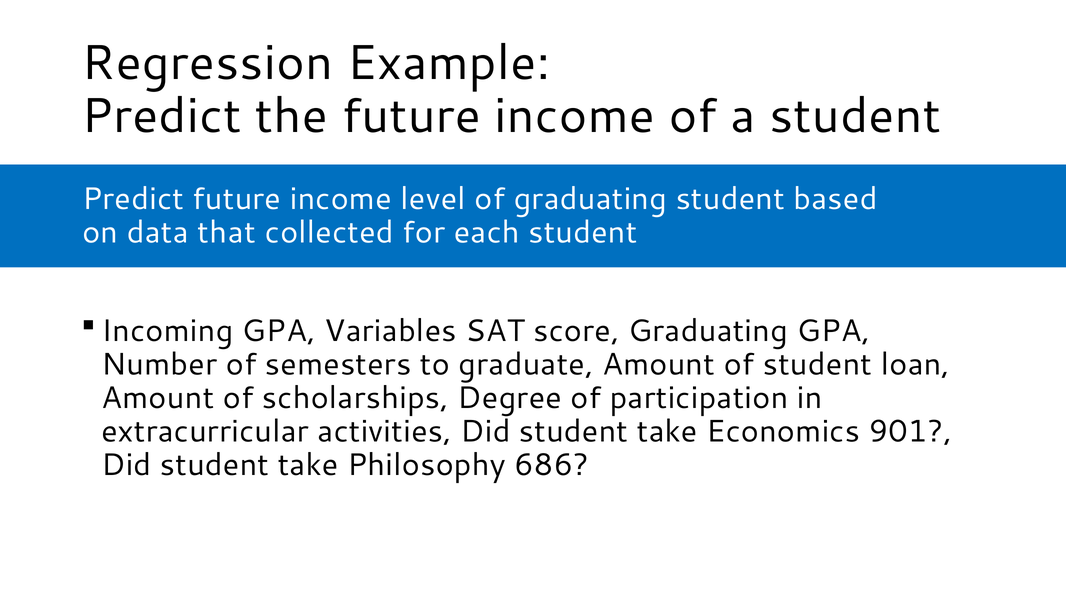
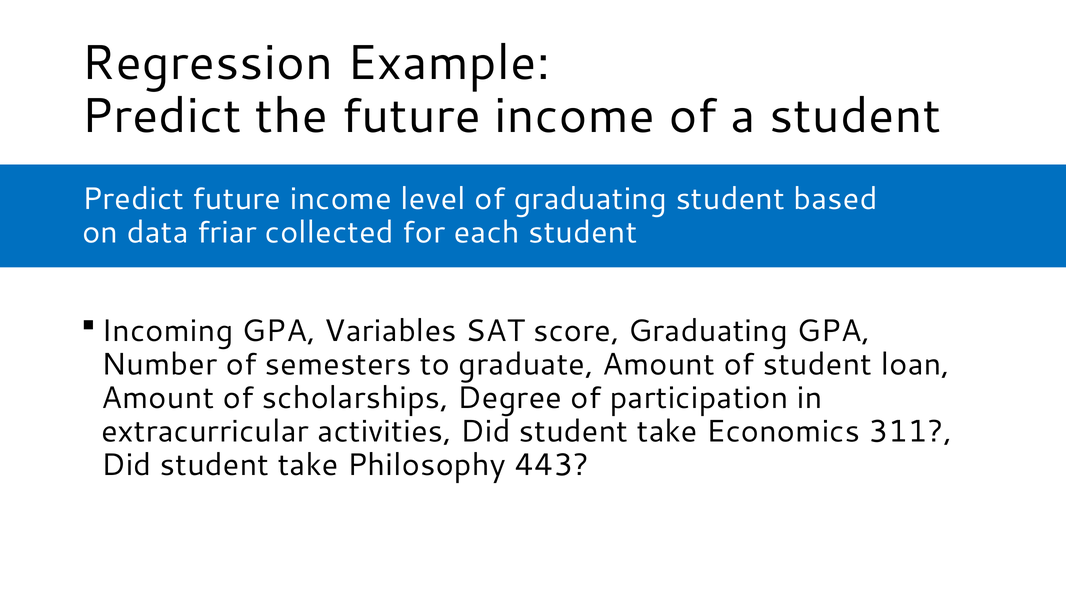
that: that -> friar
901: 901 -> 311
686: 686 -> 443
